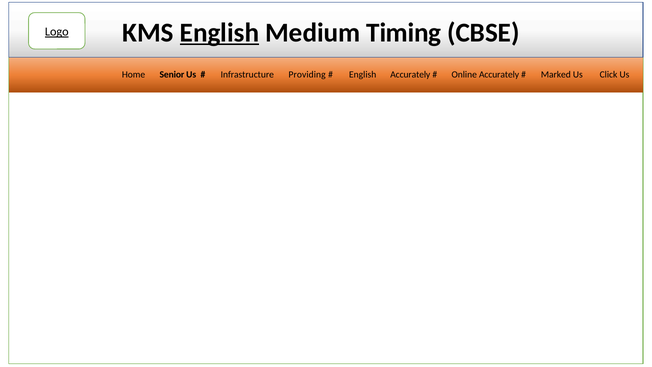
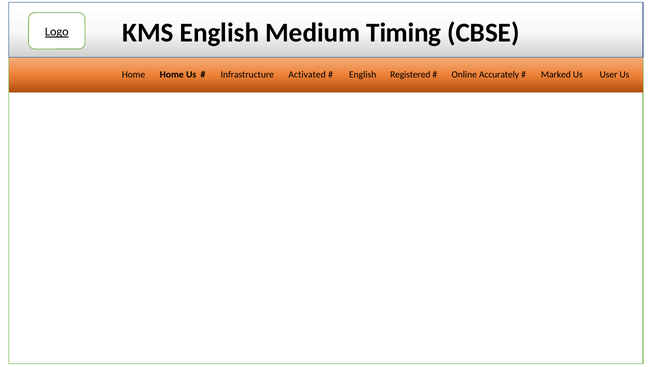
English at (219, 33) underline: present -> none
Senior at (172, 75): Senior -> Home
Providing: Providing -> Activated
Accurately at (410, 75): Accurately -> Registered
Click: Click -> User
